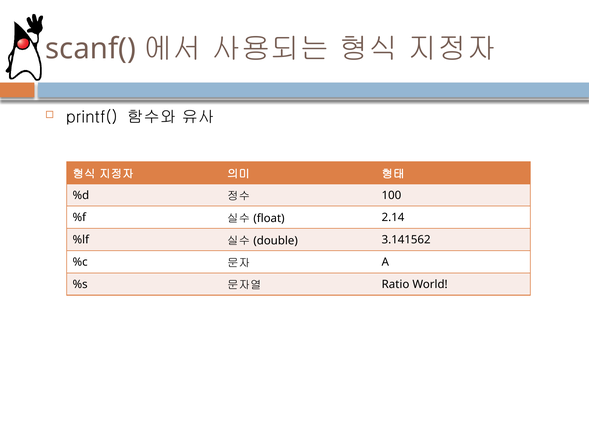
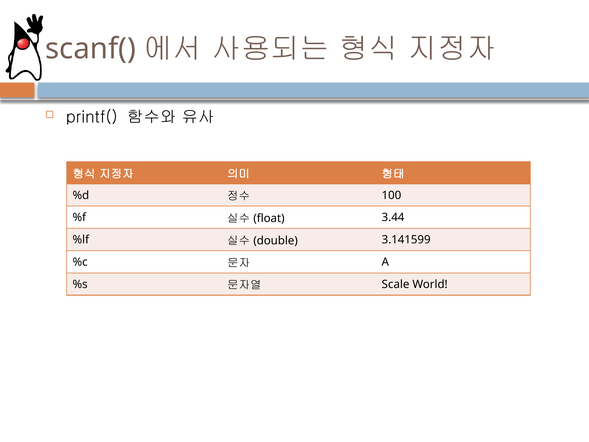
2.14: 2.14 -> 3.44
3.141562: 3.141562 -> 3.141599
Ratio: Ratio -> Scale
